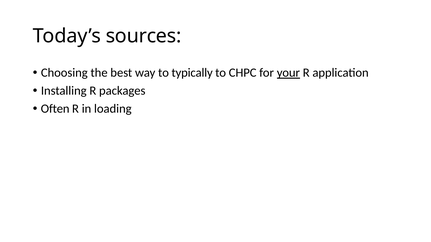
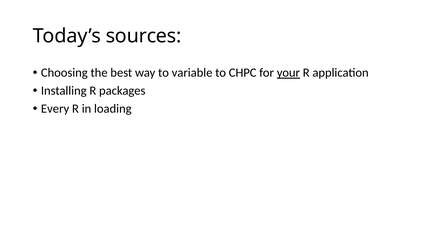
typically: typically -> variable
Often: Often -> Every
